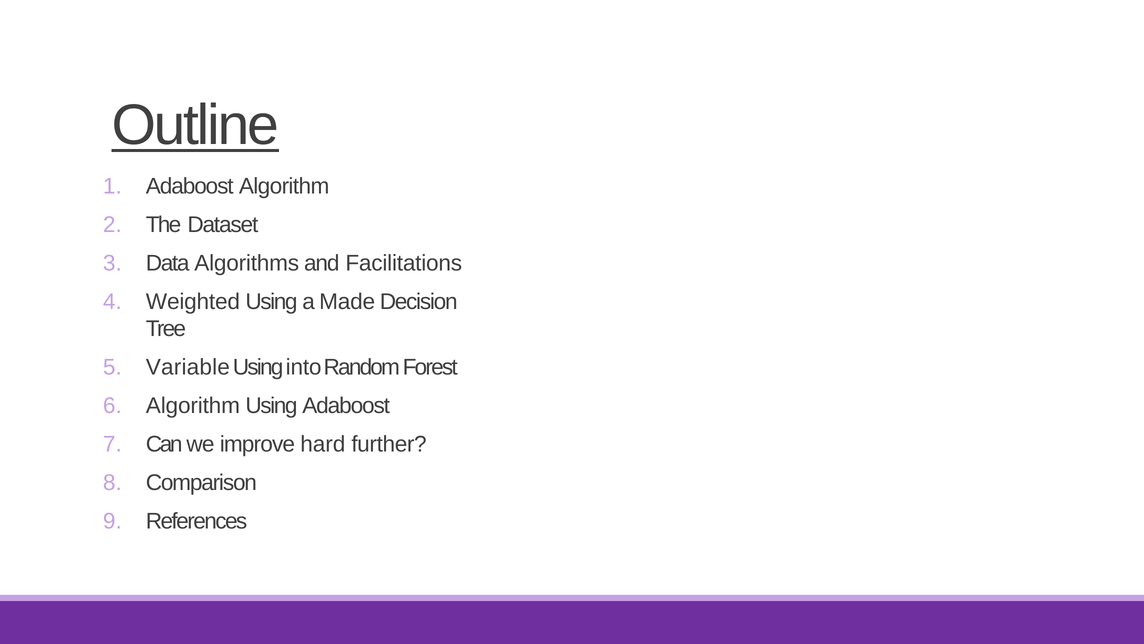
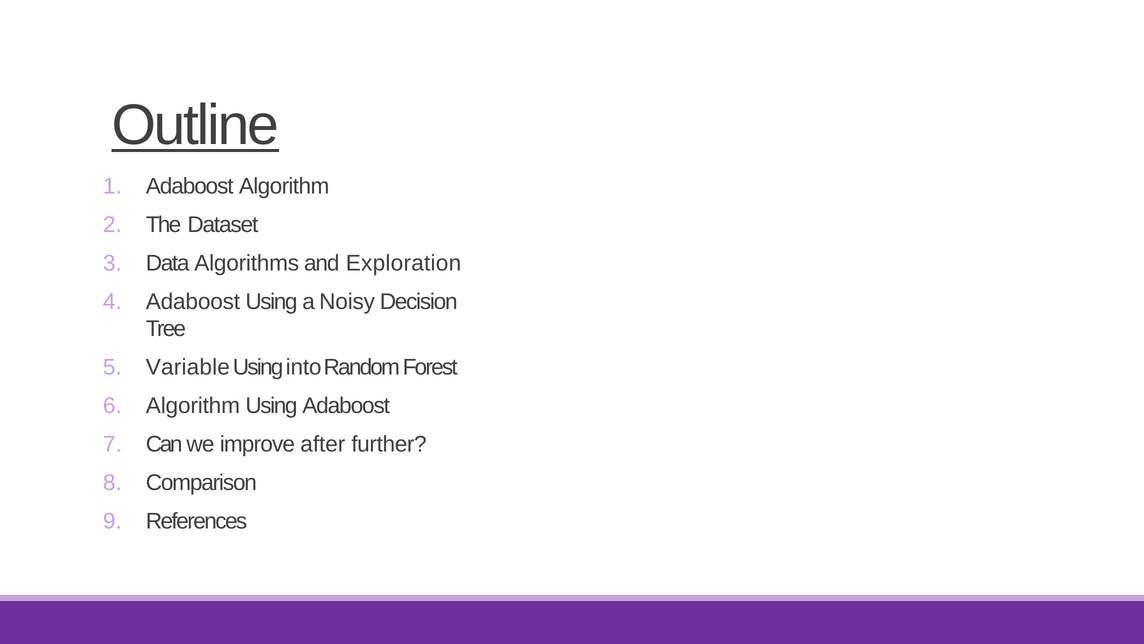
Facilitations: Facilitations -> Exploration
Weighted at (193, 302): Weighted -> Adaboost
Made: Made -> Noisy
hard: hard -> after
